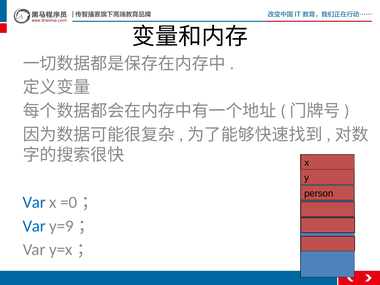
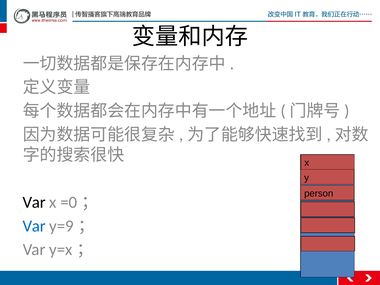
Var at (34, 202) colour: blue -> black
